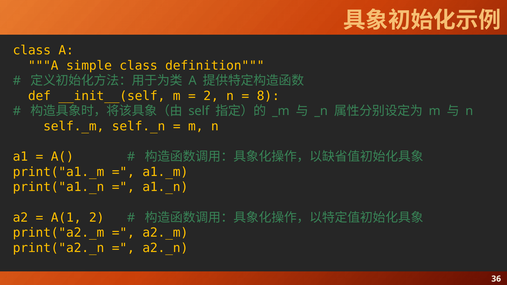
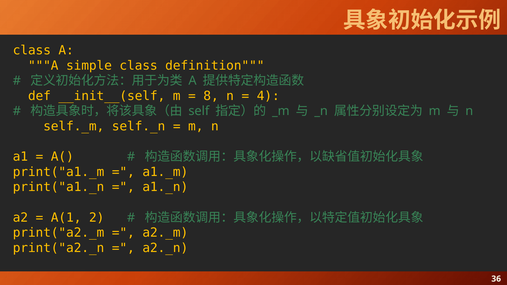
2 at (211, 96): 2 -> 8
8: 8 -> 4
